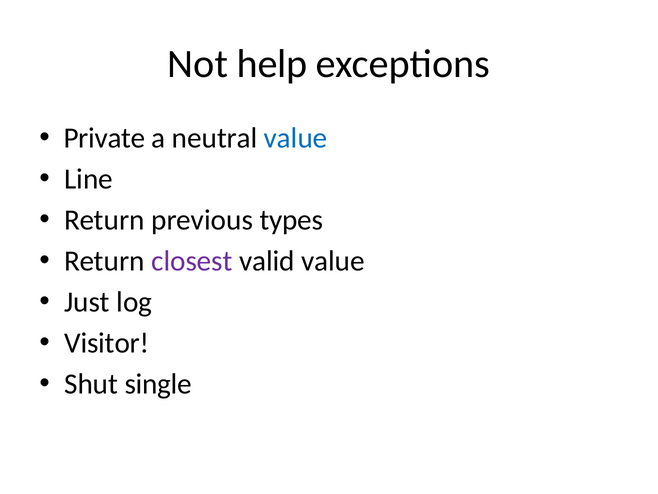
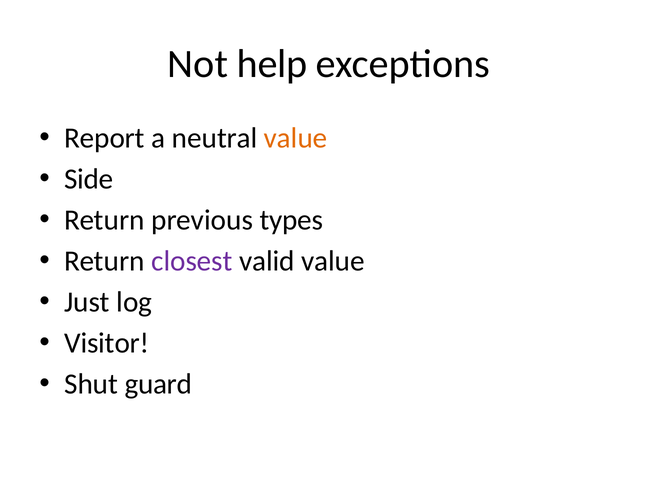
Private: Private -> Report
value at (296, 138) colour: blue -> orange
Line: Line -> Side
single: single -> guard
